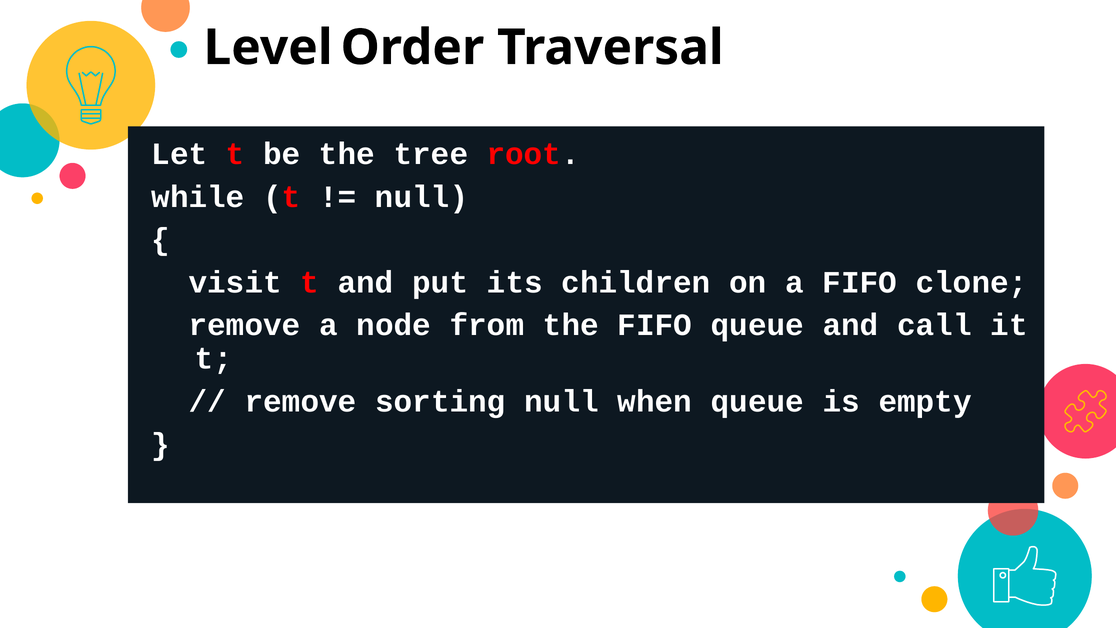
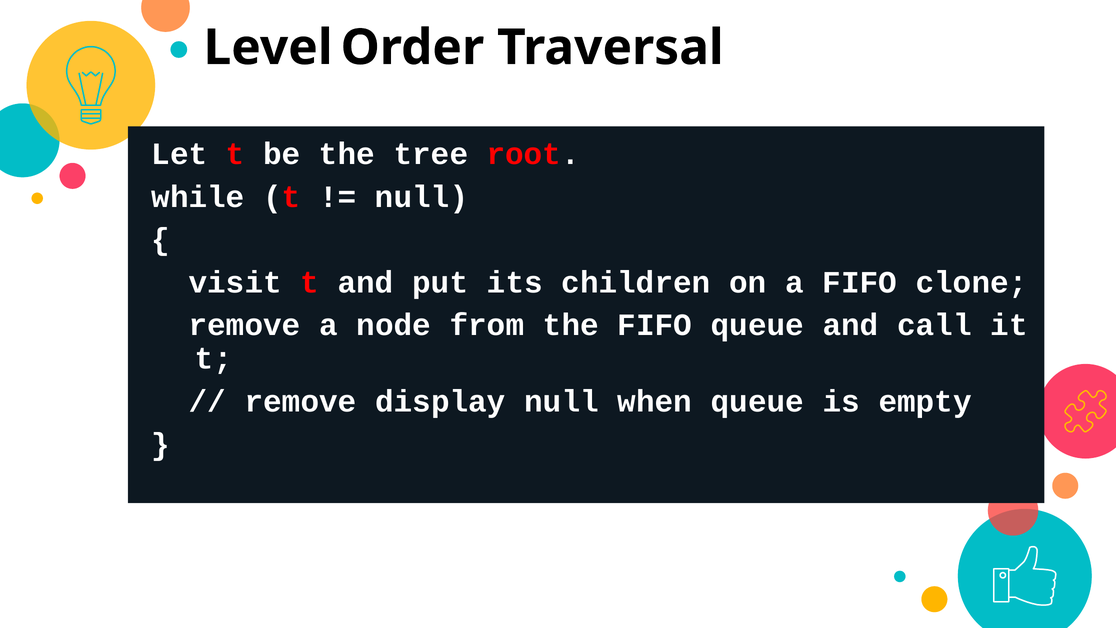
sorting: sorting -> display
